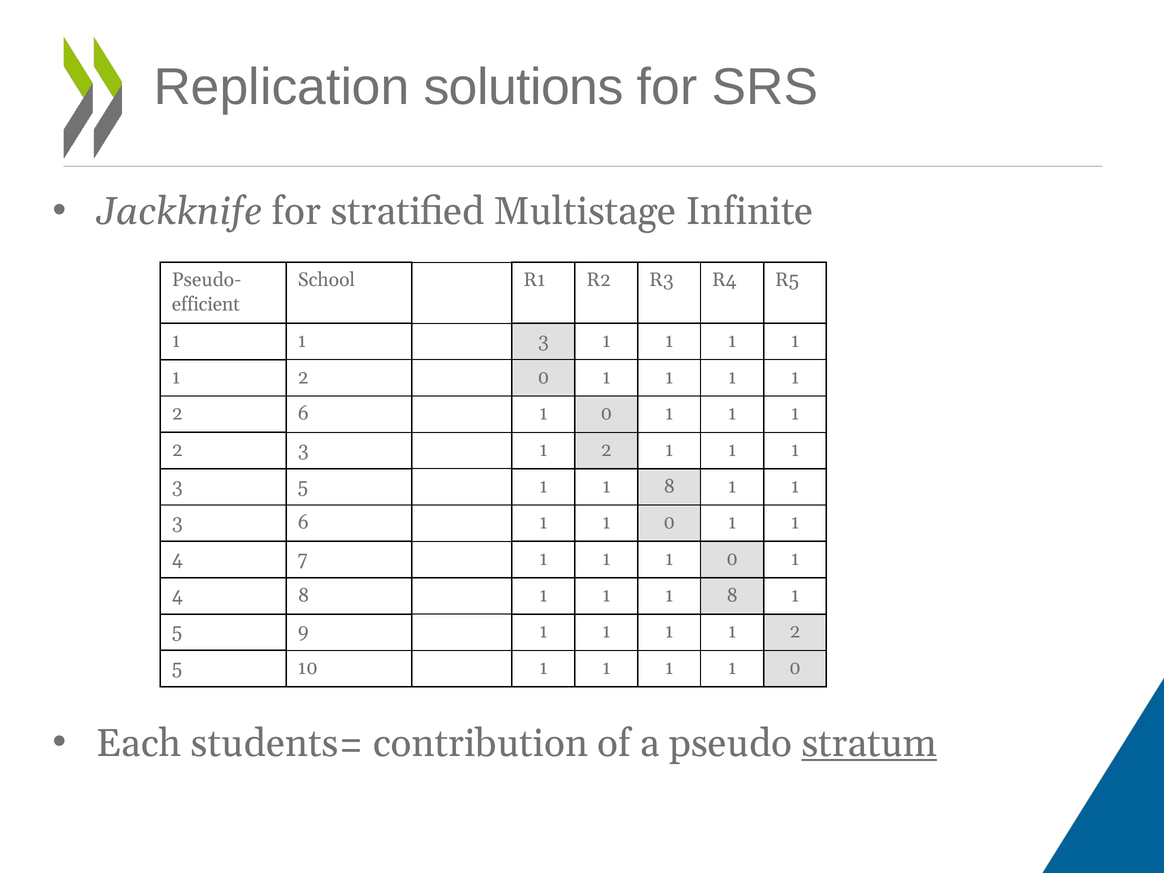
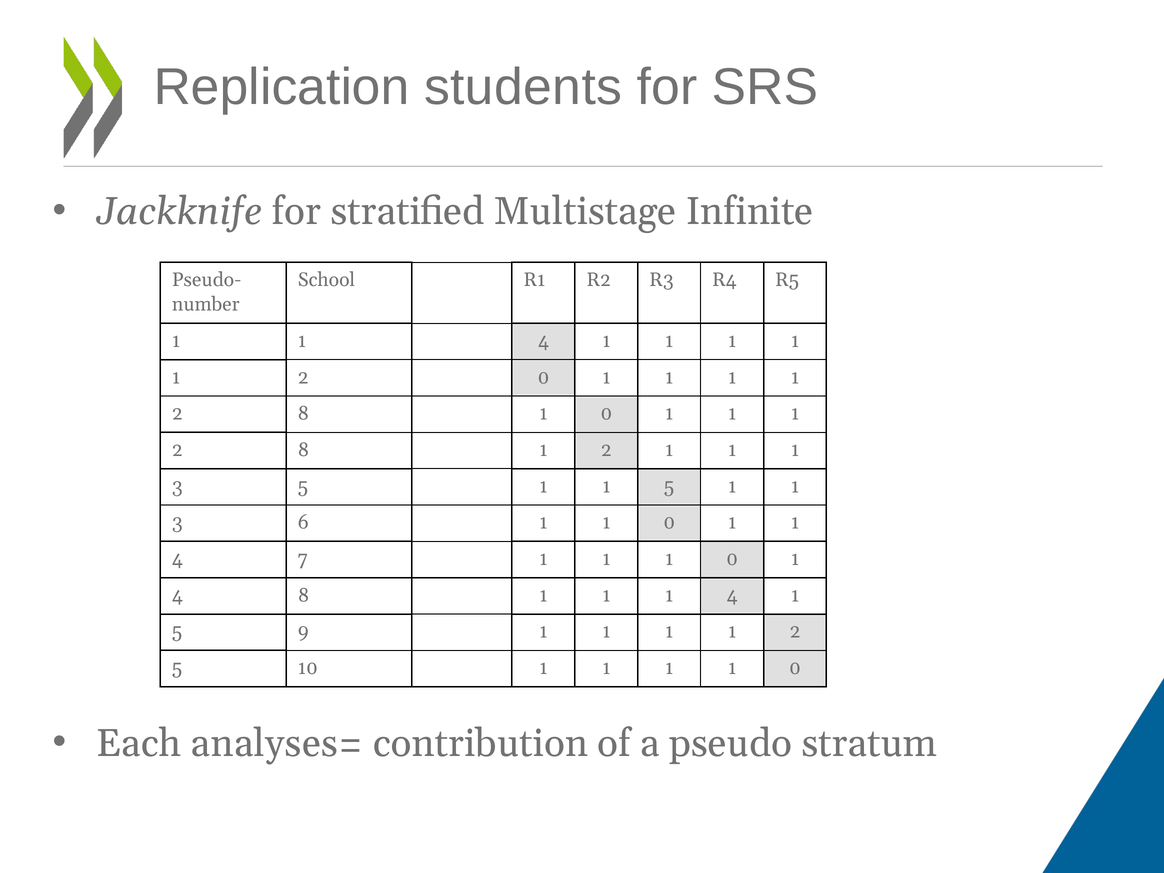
solutions: solutions -> students
efficient: efficient -> number
3 at (543, 341): 3 -> 4
6 at (303, 414): 6 -> 8
3 at (303, 450): 3 -> 8
5 1 1 8: 8 -> 5
1 1 1 8: 8 -> 4
students=: students= -> analyses=
stratum underline: present -> none
